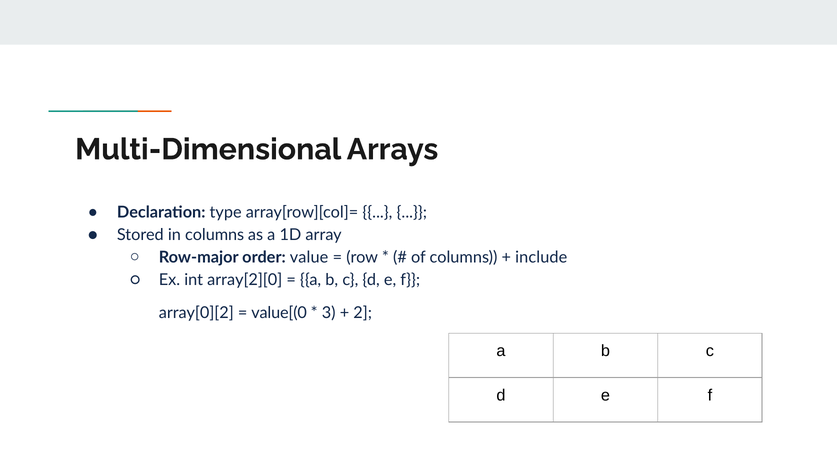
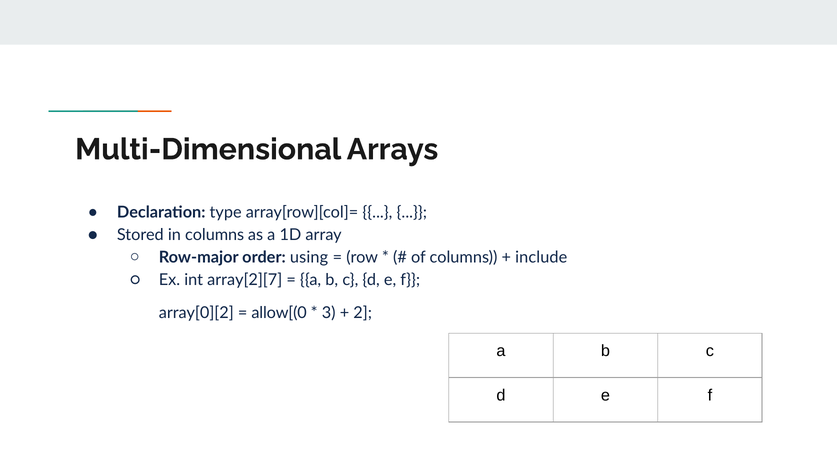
value: value -> using
array[2][0: array[2][0 -> array[2][7
value[(0: value[(0 -> allow[(0
